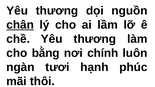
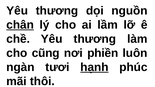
bằng: bằng -> cũng
chính: chính -> phiền
hạnh underline: none -> present
